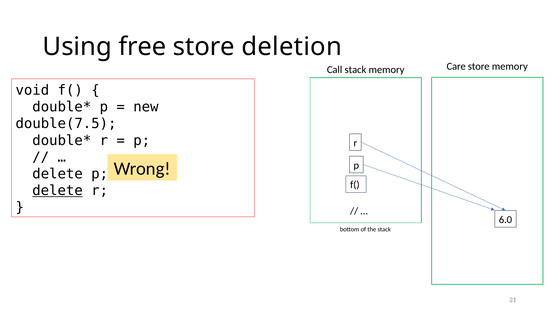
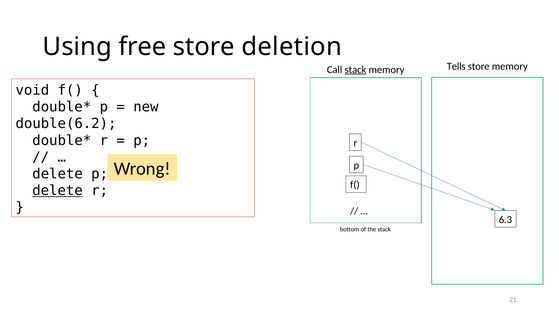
Care: Care -> Tells
stack at (355, 70) underline: none -> present
double(7.5: double(7.5 -> double(6.2
6.0: 6.0 -> 6.3
